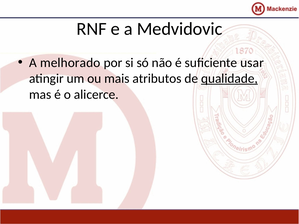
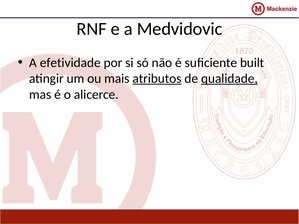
melhorado: melhorado -> efetividade
usar: usar -> built
atributos underline: none -> present
